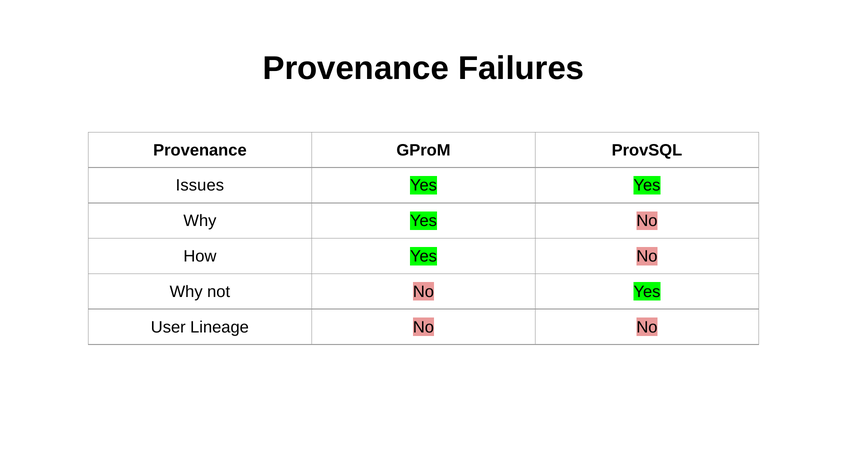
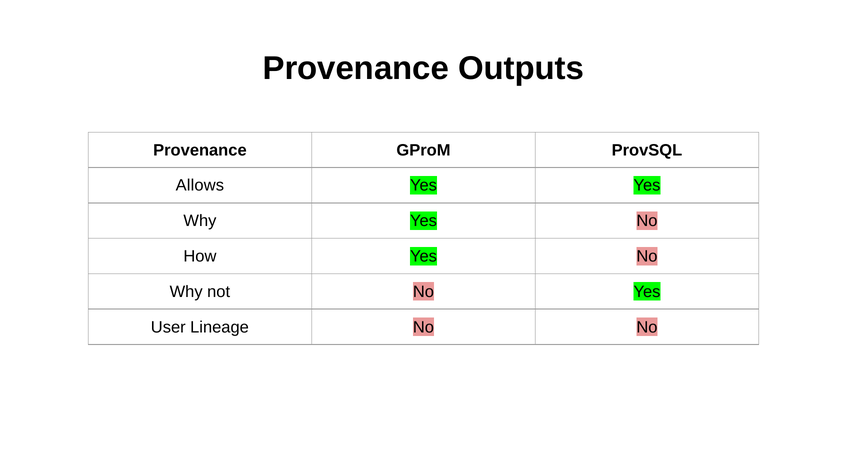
Failures: Failures -> Outputs
Issues: Issues -> Allows
